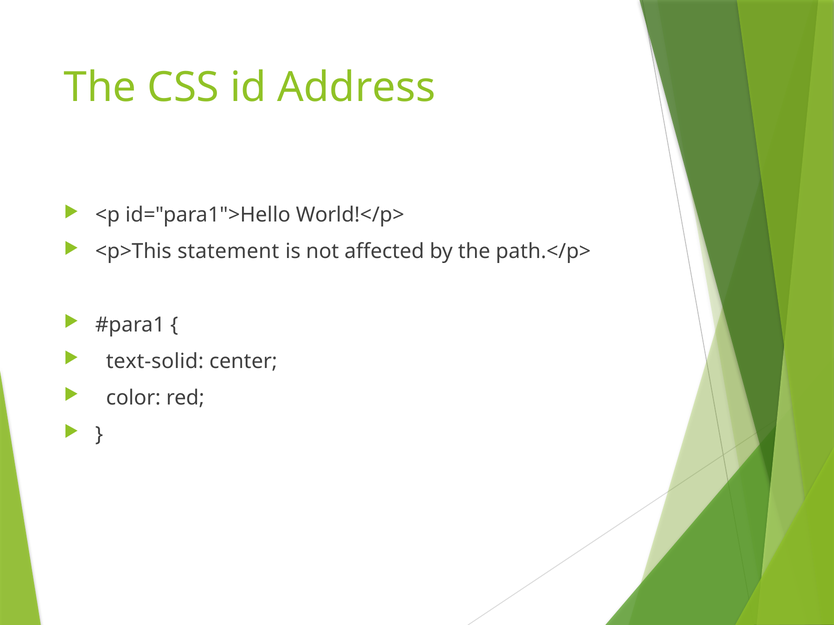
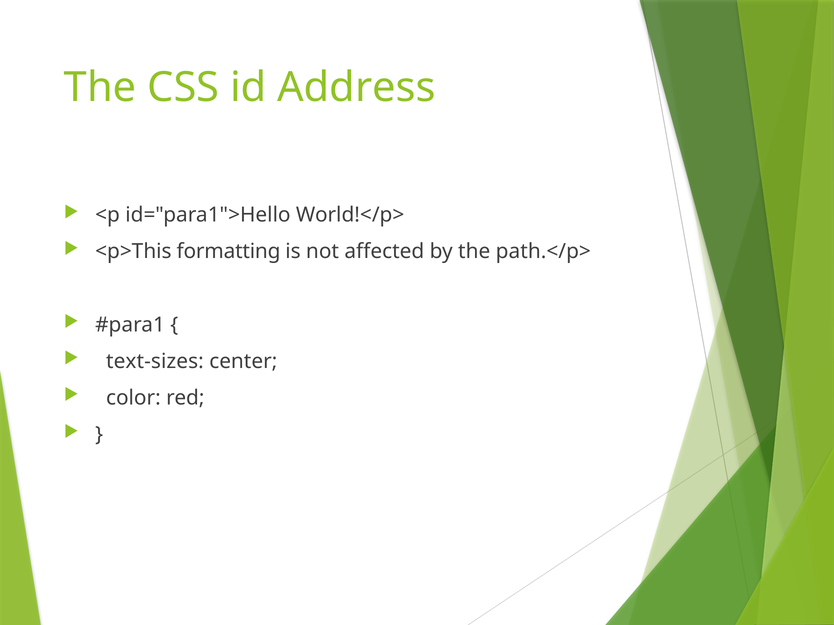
statement: statement -> formatting
text-solid: text-solid -> text-sizes
